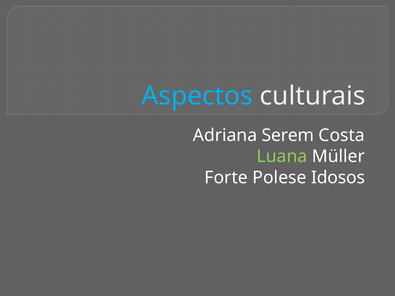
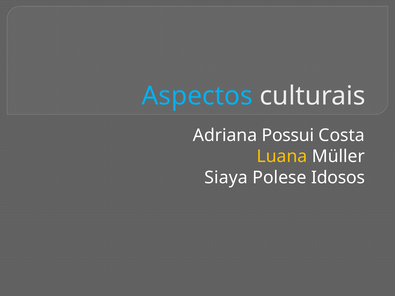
Serem: Serem -> Possui
Luana colour: light green -> yellow
Forte: Forte -> Siaya
